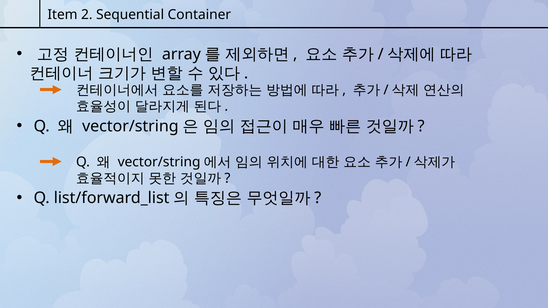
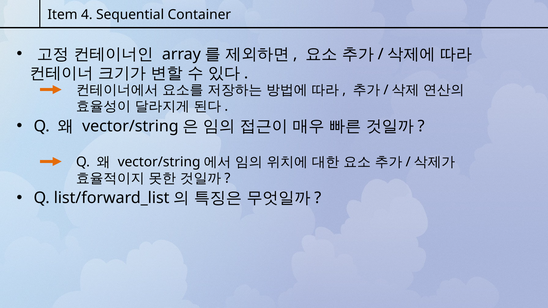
2: 2 -> 4
